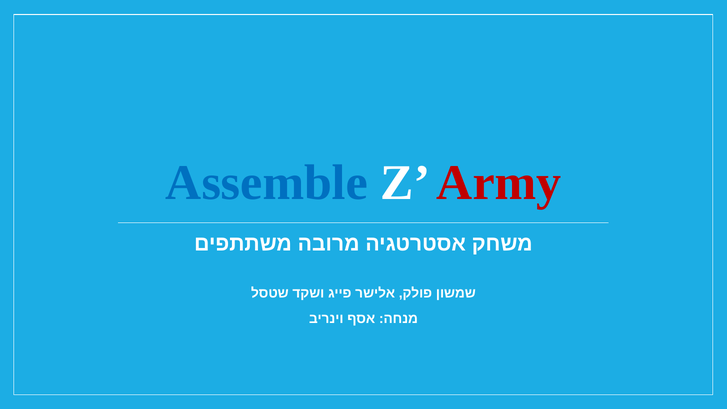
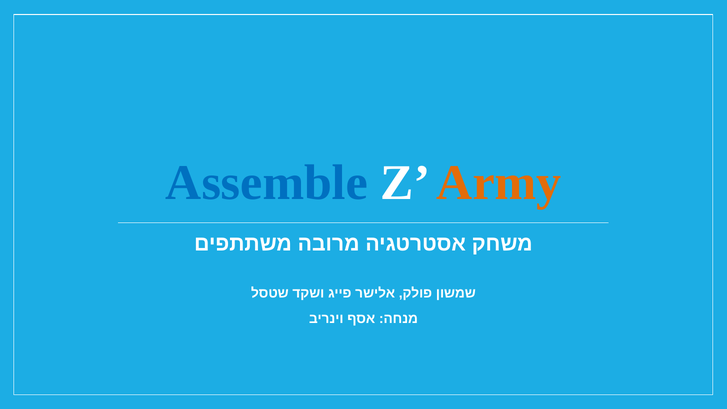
Army colour: red -> orange
